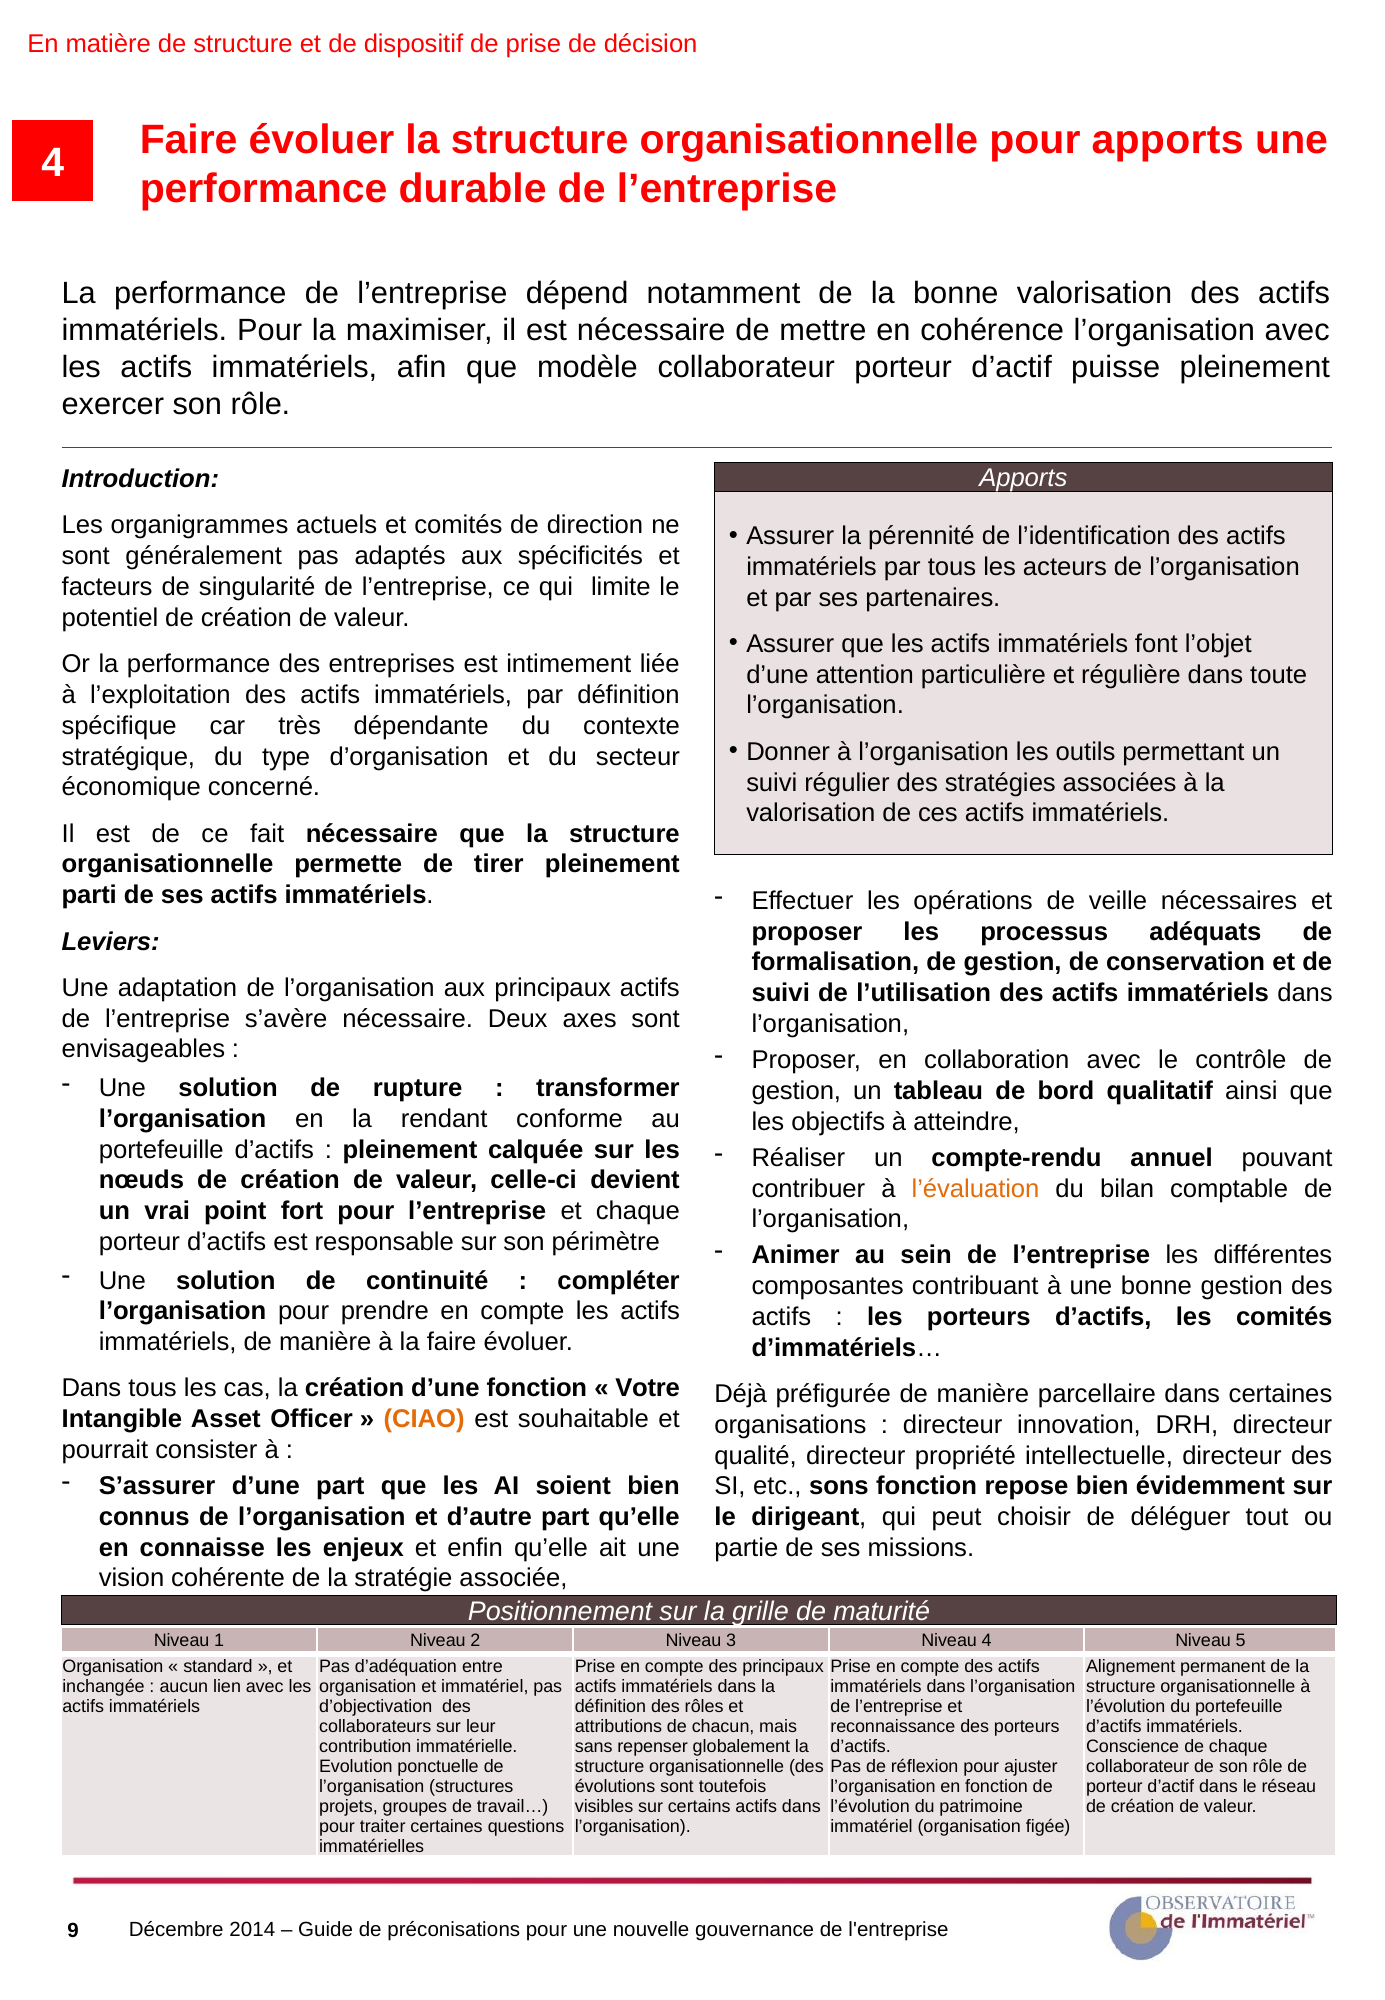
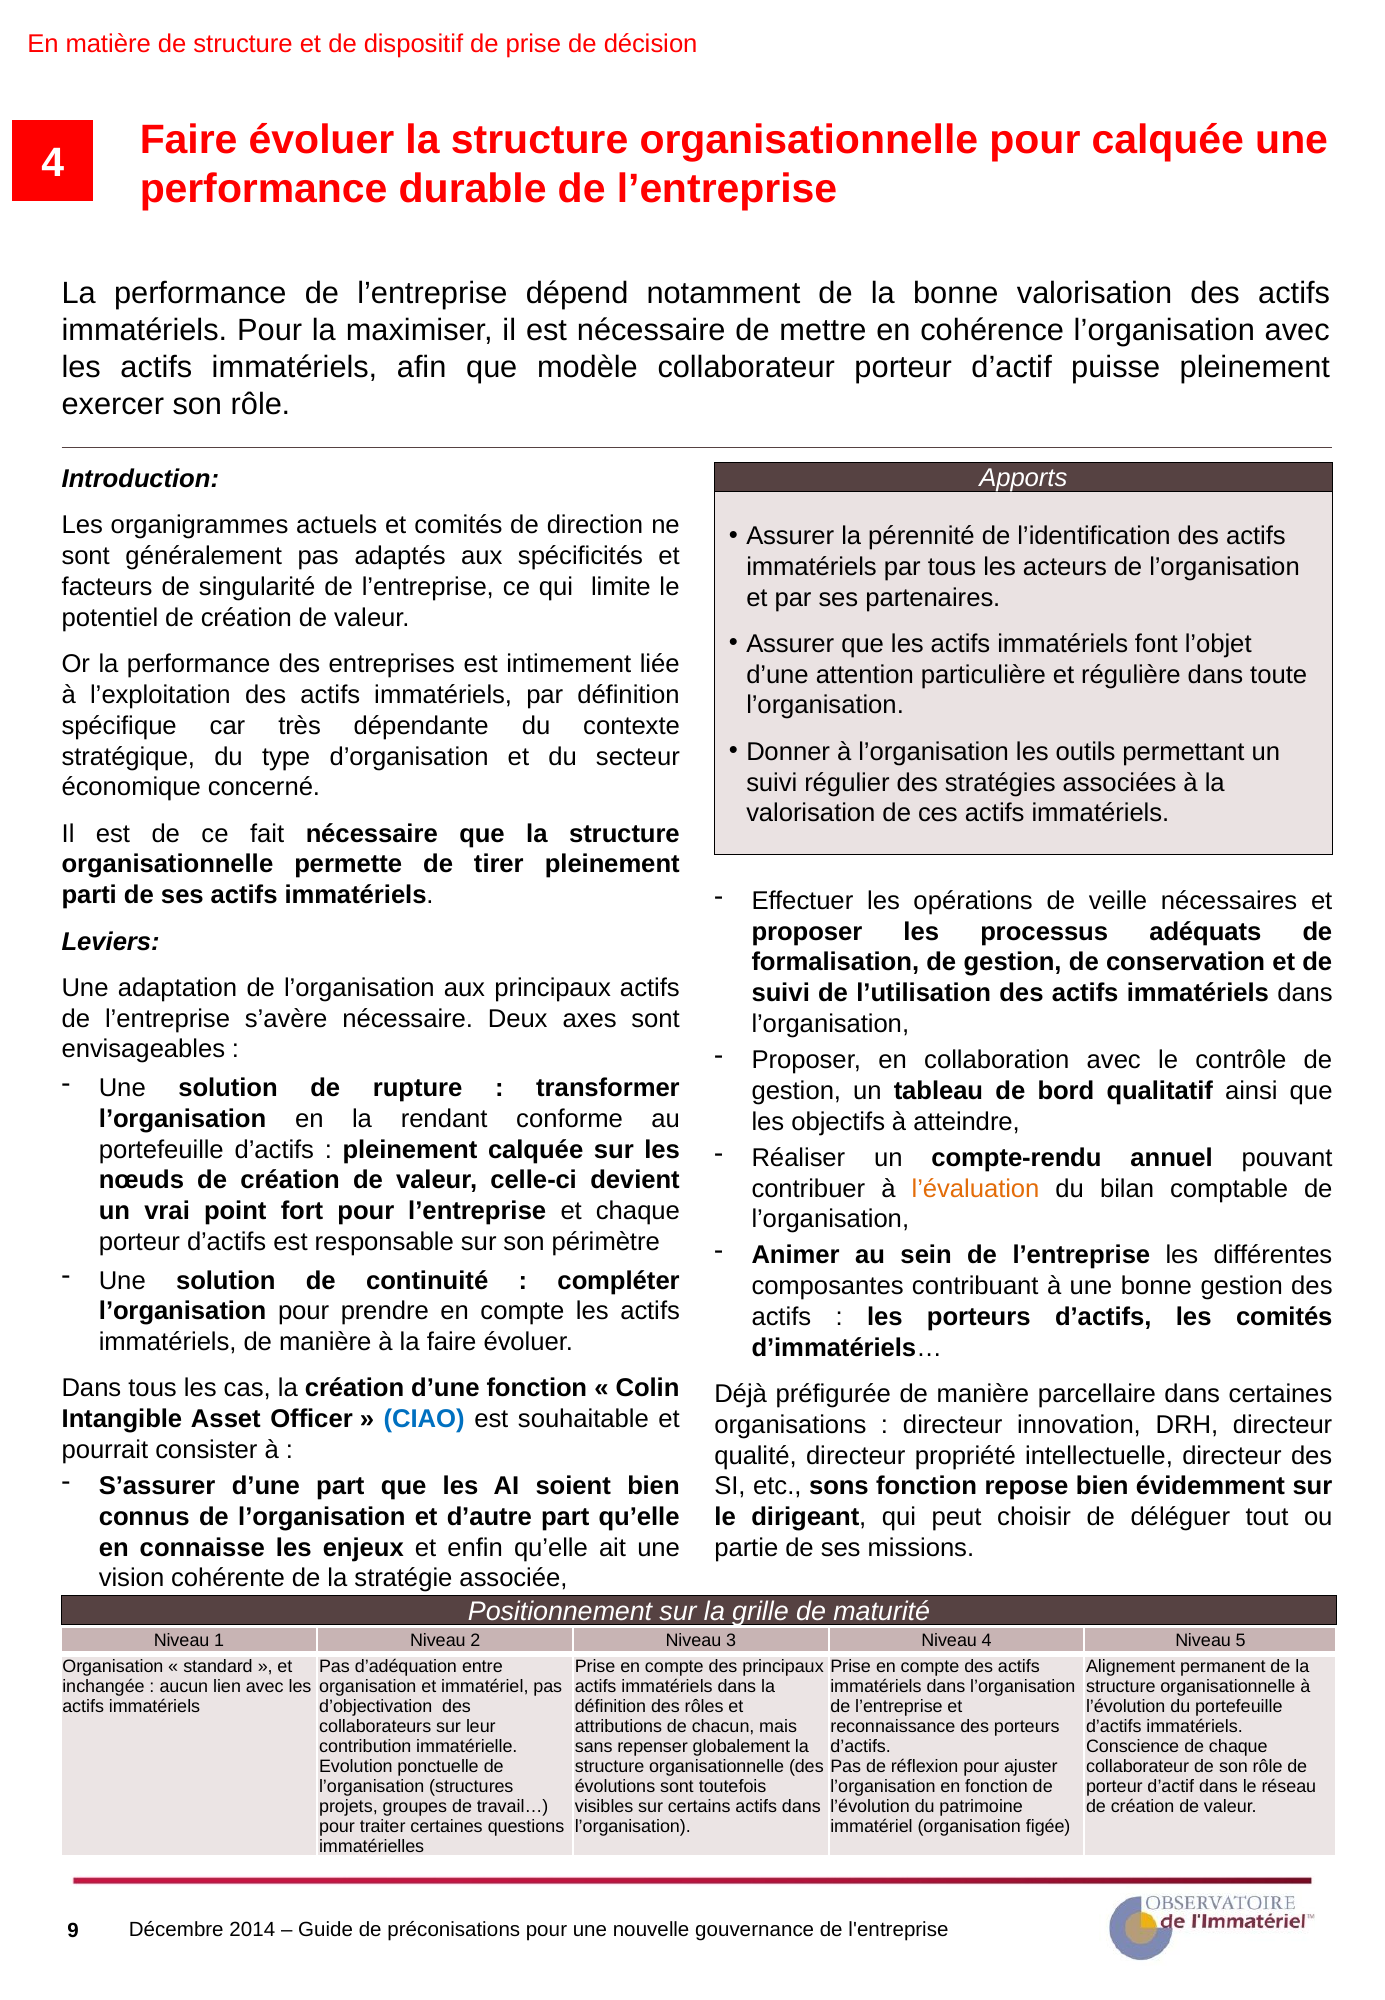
pour apports: apports -> calquée
Votre: Votre -> Colin
CIAO colour: orange -> blue
